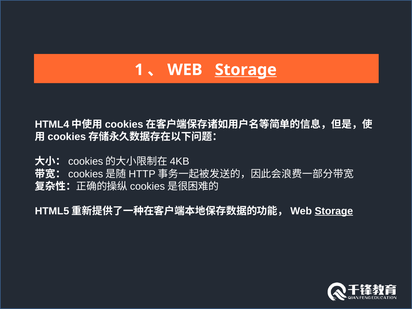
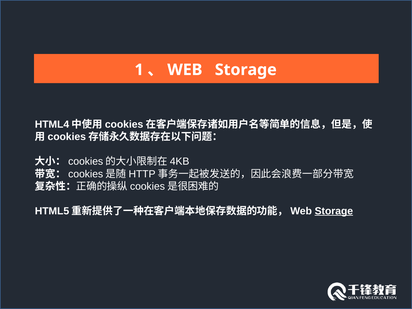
Storage at (246, 70) underline: present -> none
